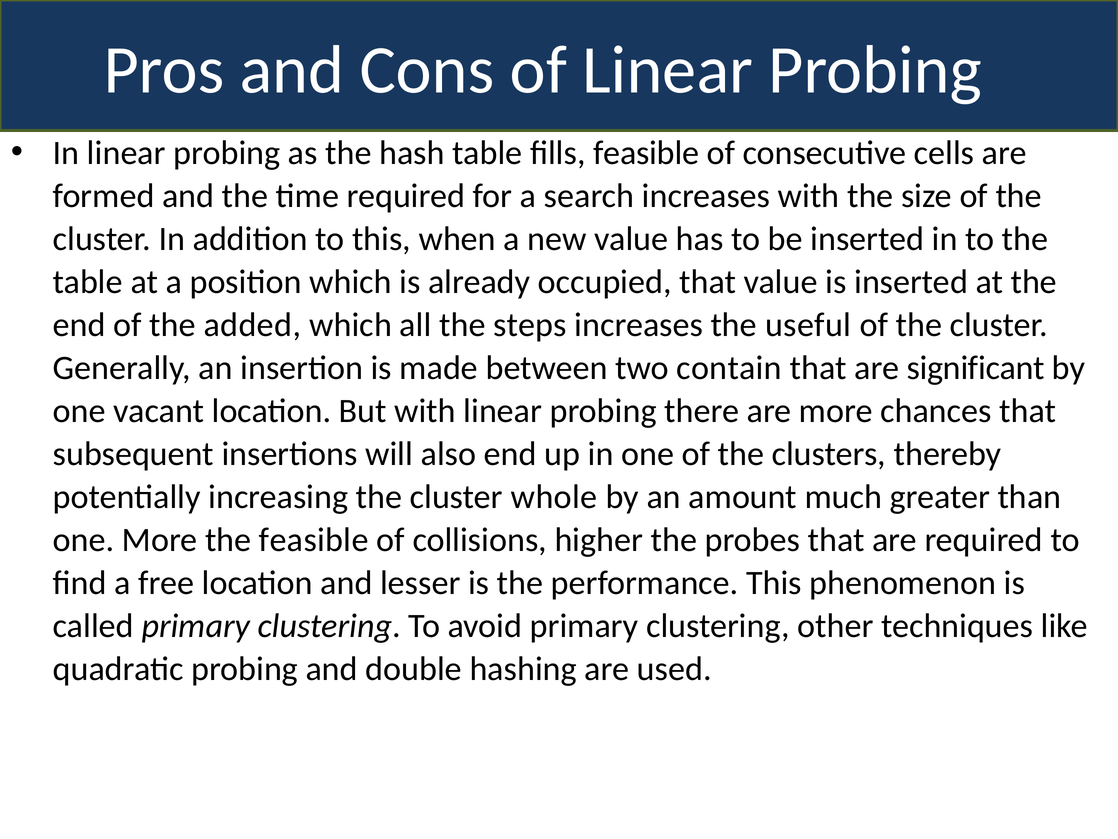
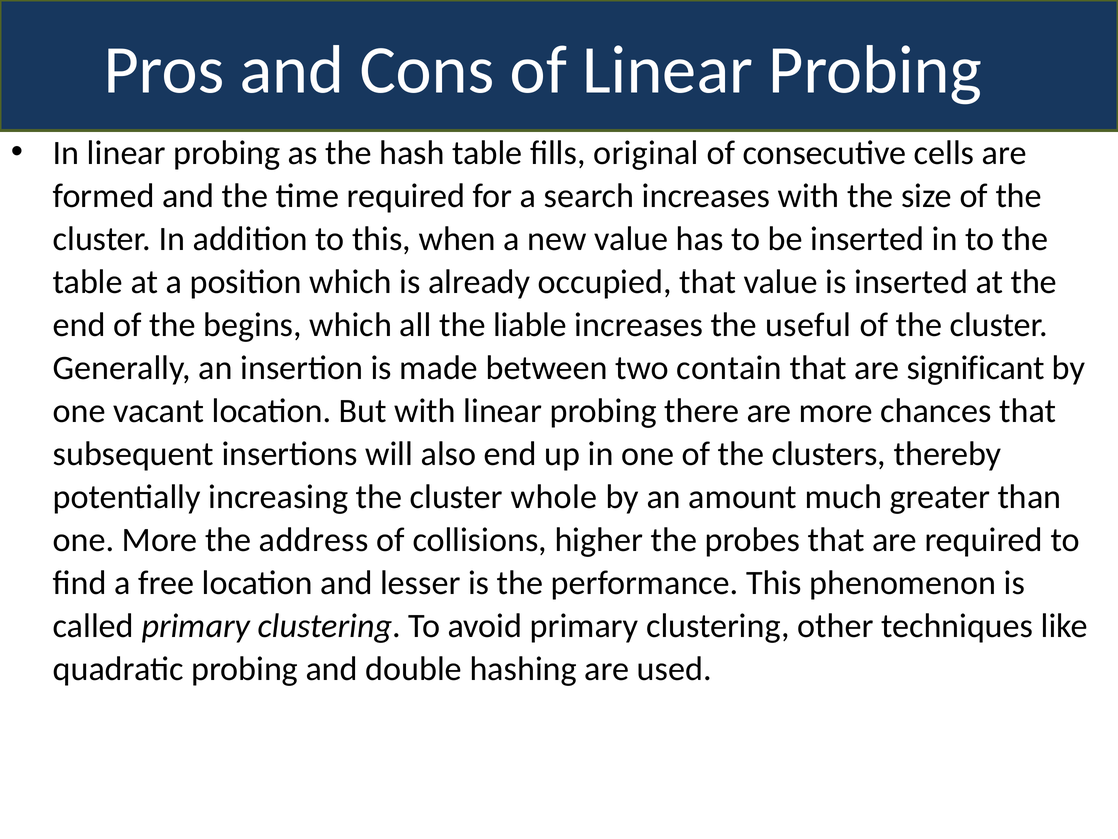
fills feasible: feasible -> original
added: added -> begins
steps: steps -> liable
the feasible: feasible -> address
